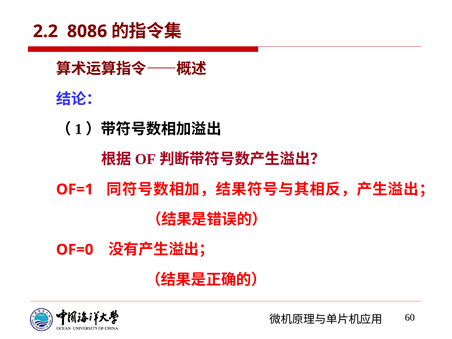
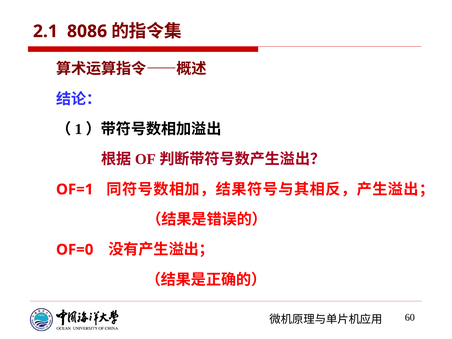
2.2: 2.2 -> 2.1
